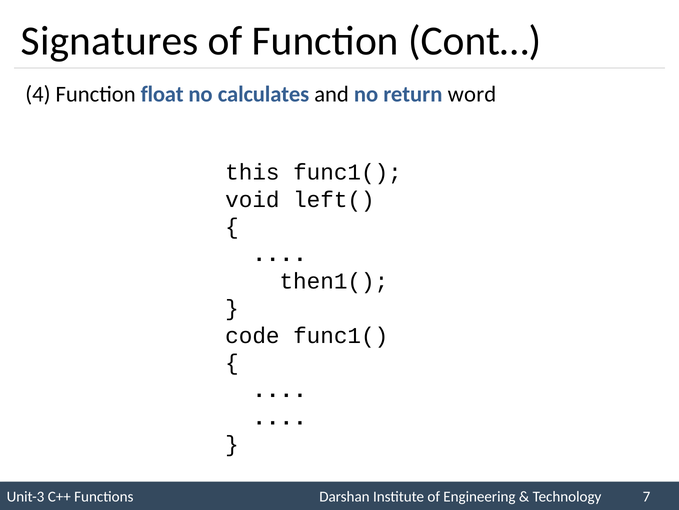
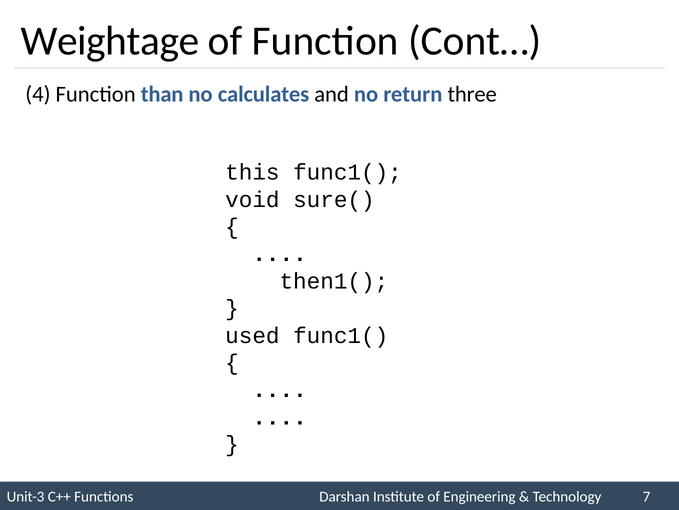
Signatures: Signatures -> Weightage
float: float -> than
word: word -> three
left(: left( -> sure(
code: code -> used
